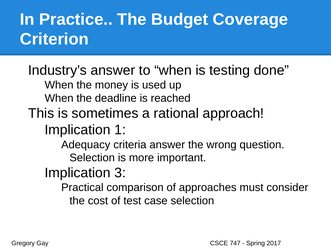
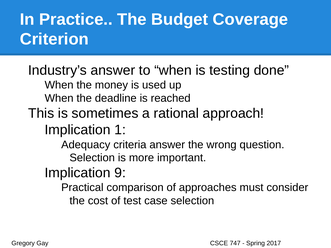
3: 3 -> 9
